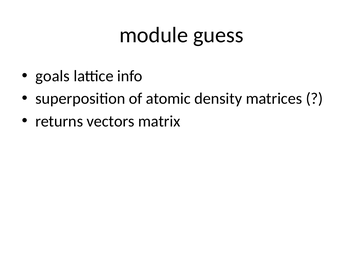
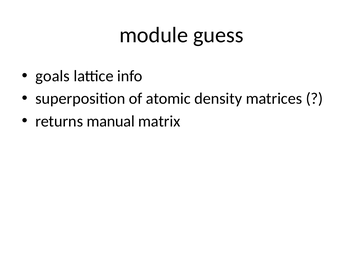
vectors: vectors -> manual
